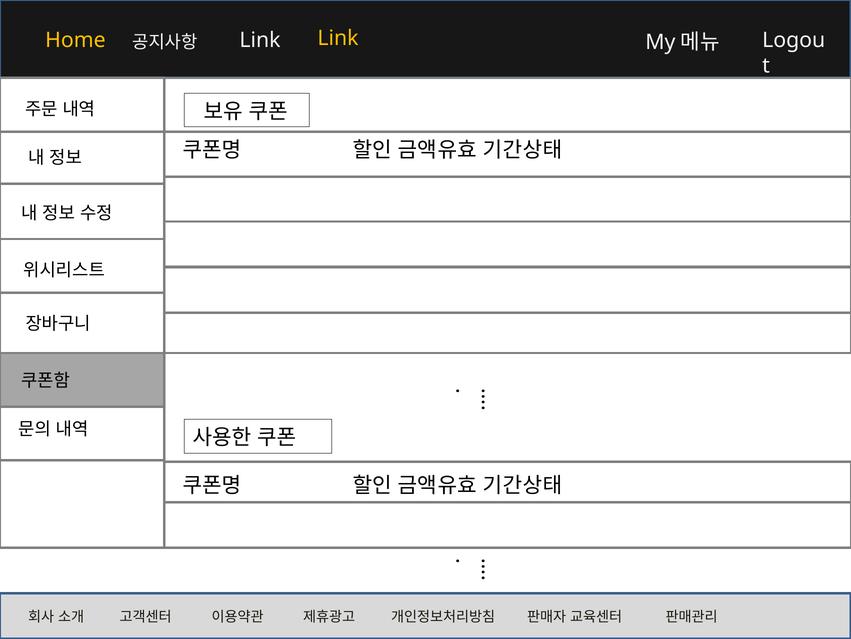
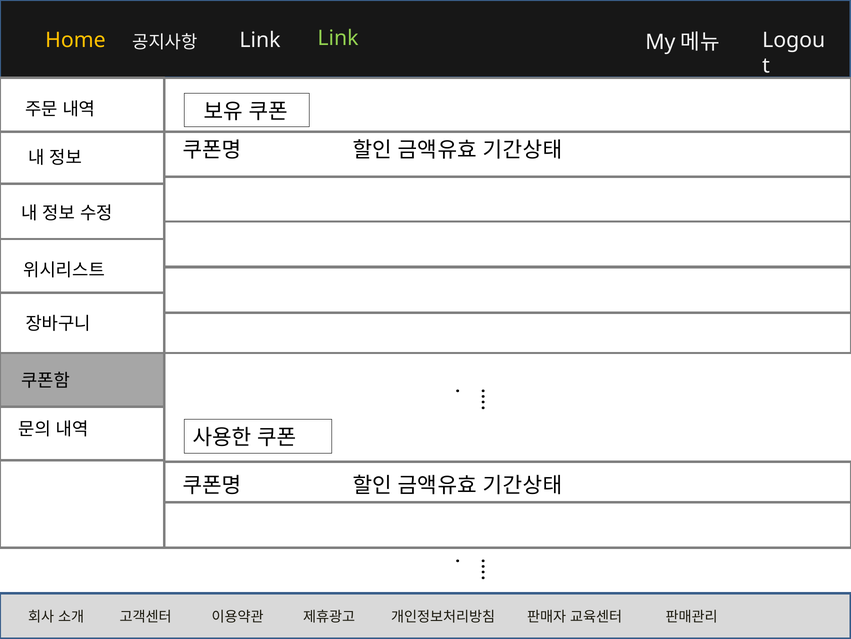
Link at (338, 38) colour: yellow -> light green
